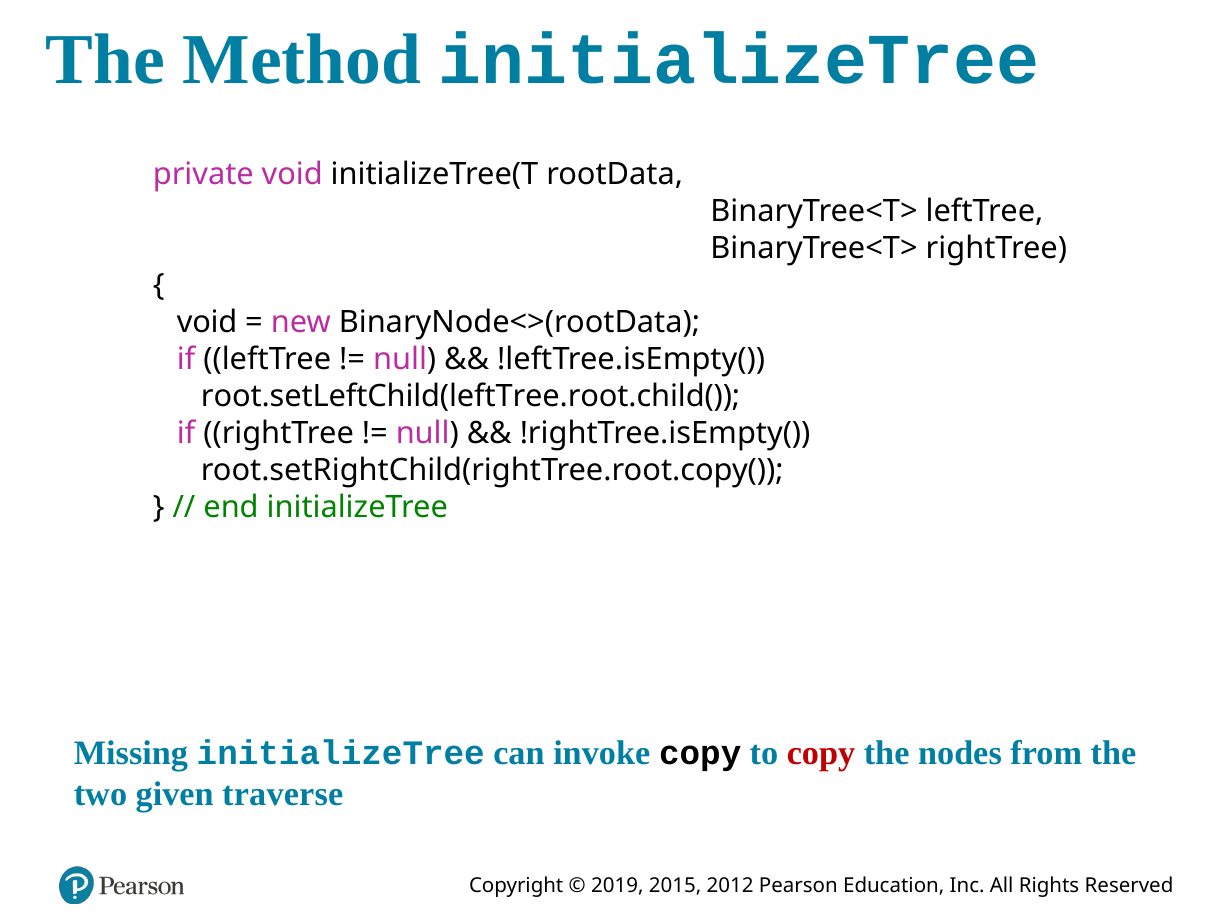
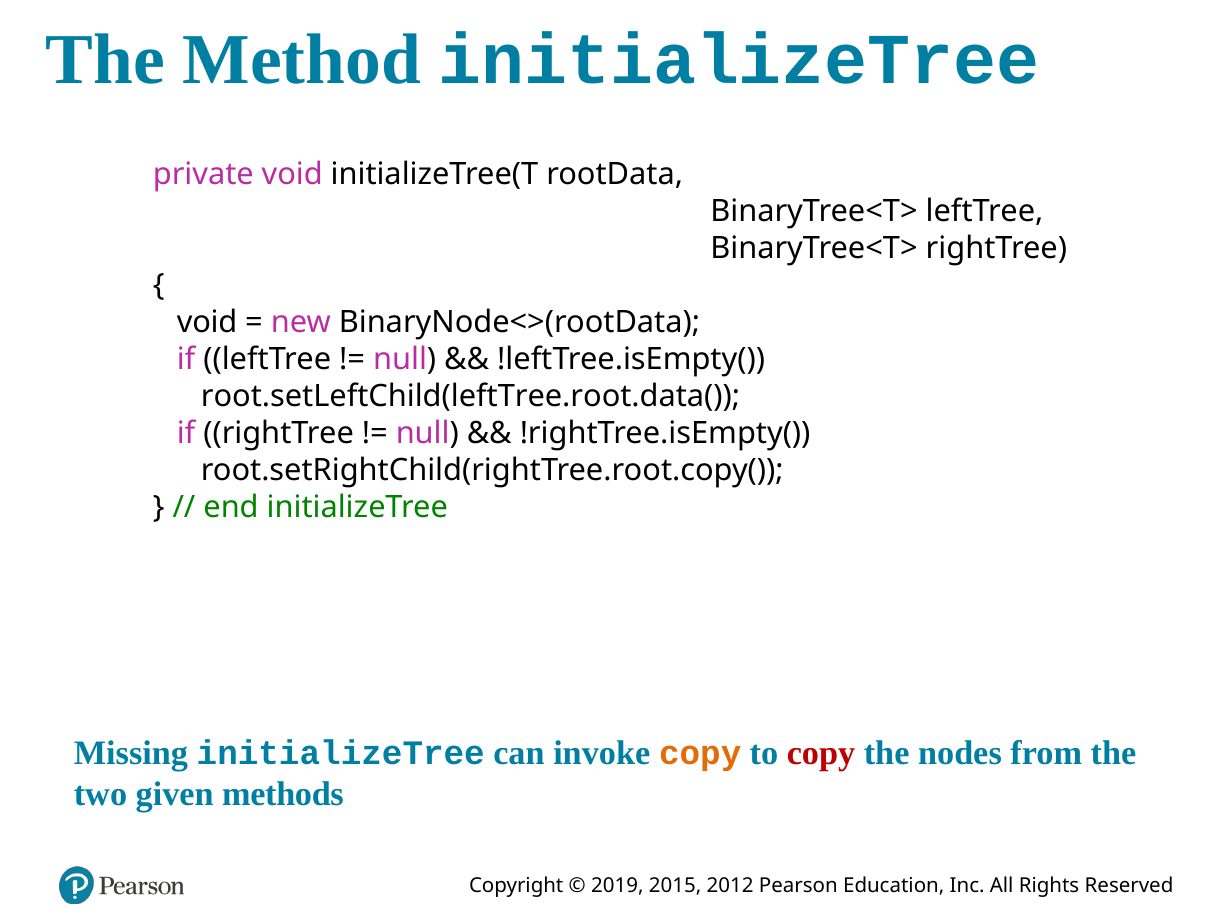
root.setLeftChild(leftTree.root.child(: root.setLeftChild(leftTree.root.child( -> root.setLeftChild(leftTree.root.data(
copy at (700, 753) colour: black -> orange
traverse: traverse -> methods
